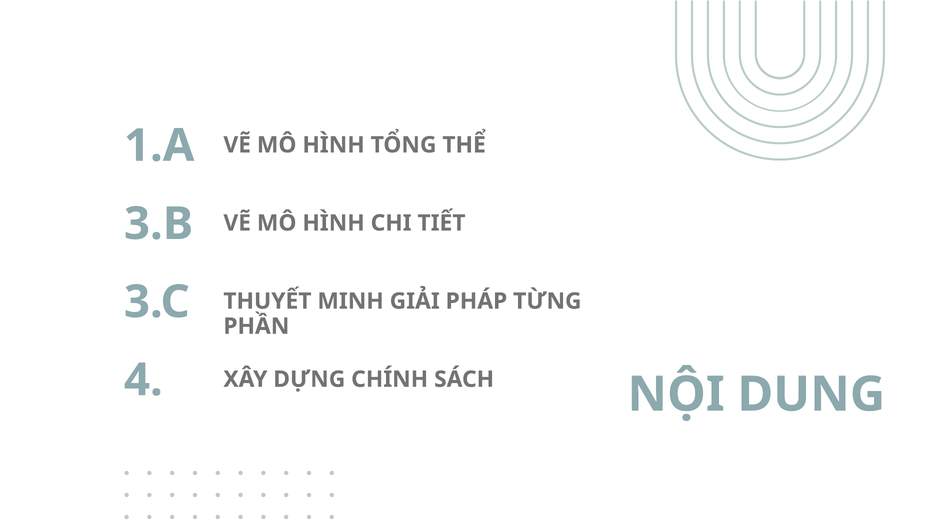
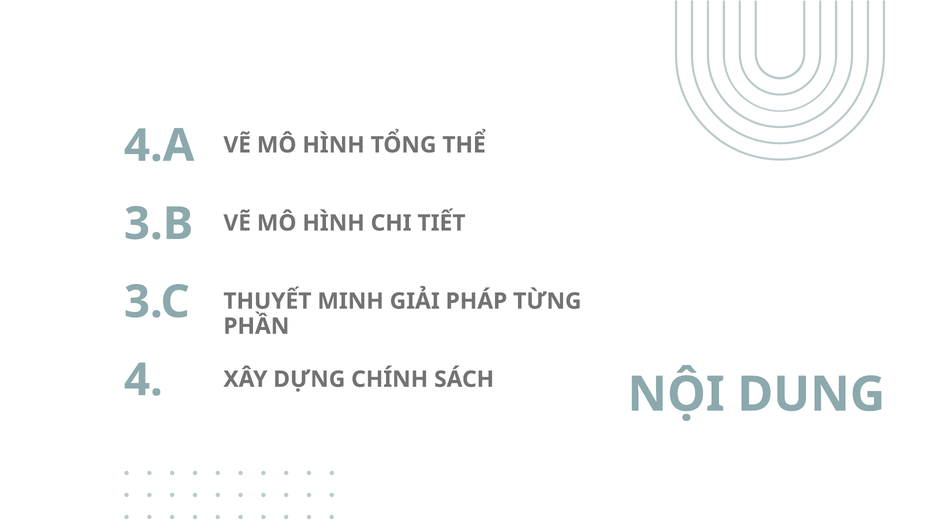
1.A: 1.A -> 4.A
